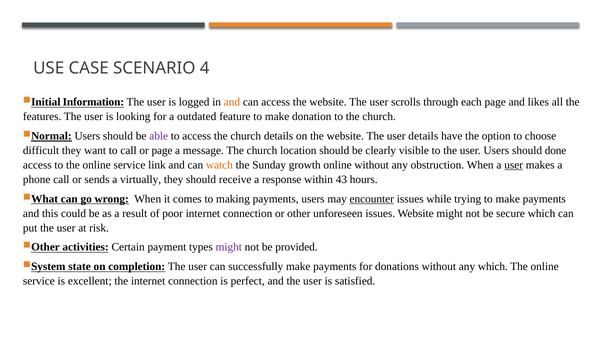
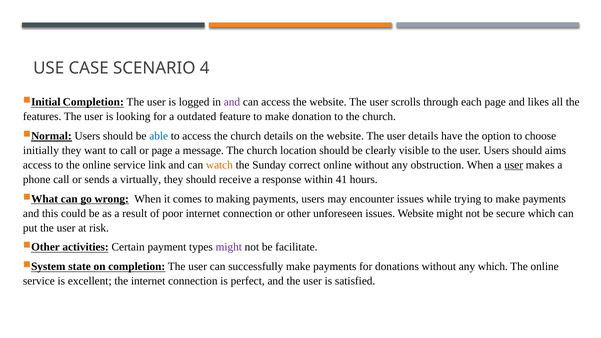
Information at (93, 102): Information -> Completion
and at (232, 102) colour: orange -> purple
able colour: purple -> blue
difficult: difficult -> initially
done: done -> aims
growth: growth -> correct
43: 43 -> 41
encounter underline: present -> none
provided: provided -> facilitate
